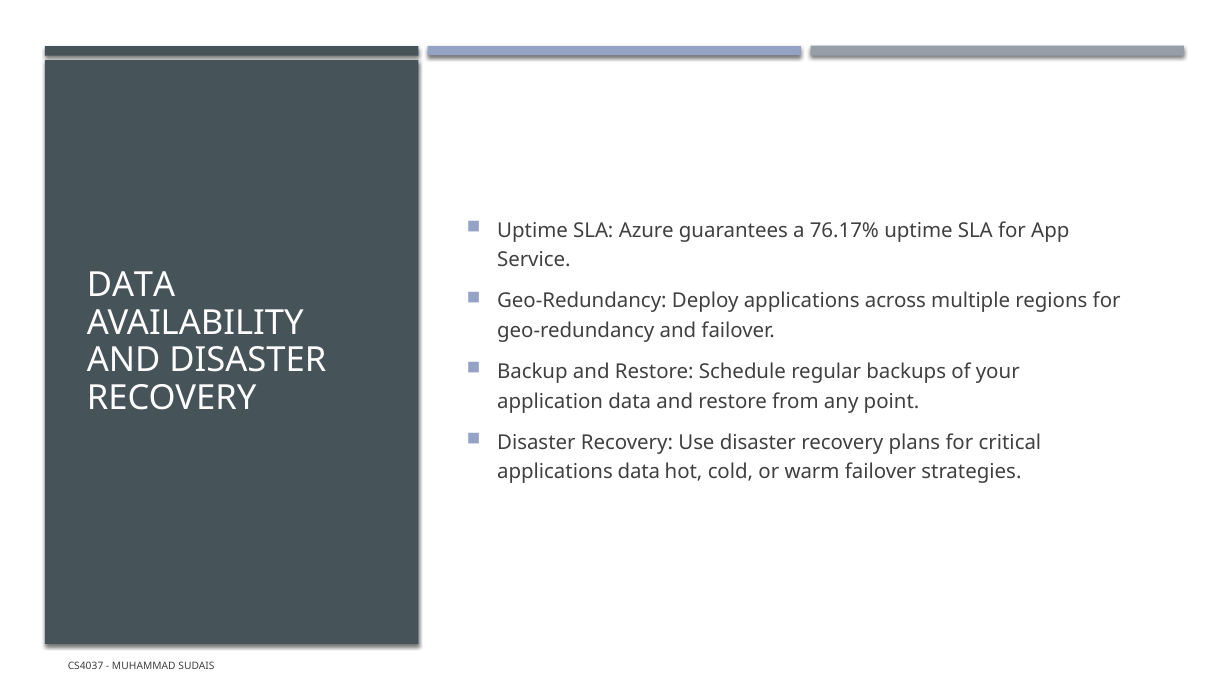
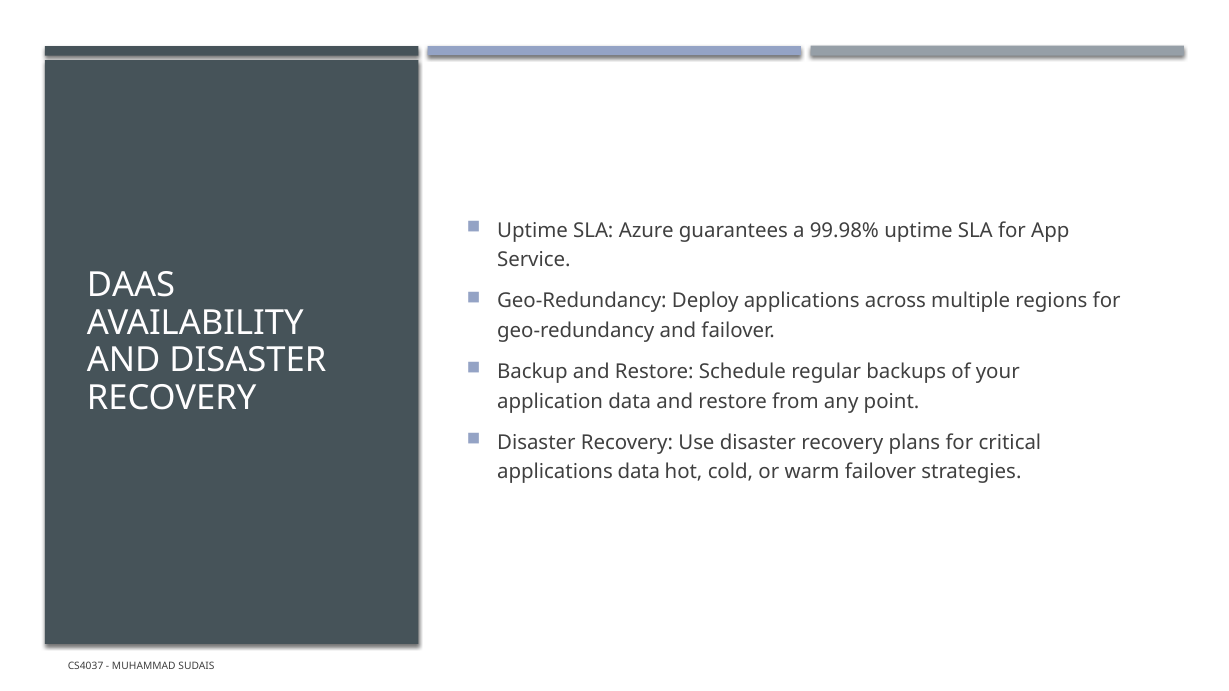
76.17%: 76.17% -> 99.98%
DATA at (131, 286): DATA -> DAAS
